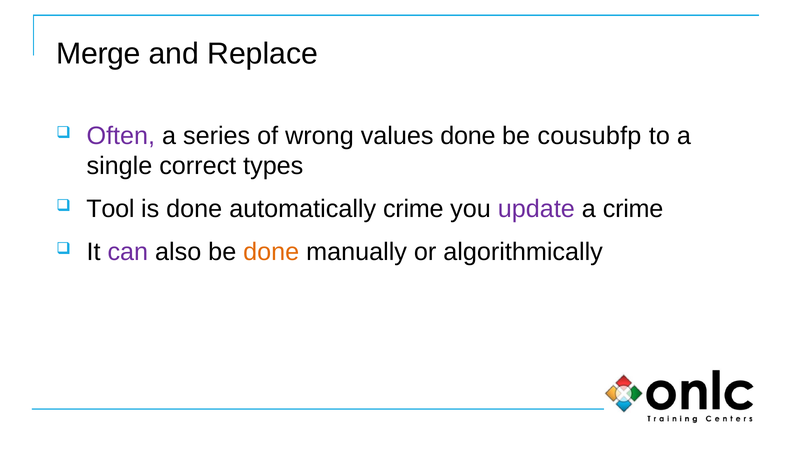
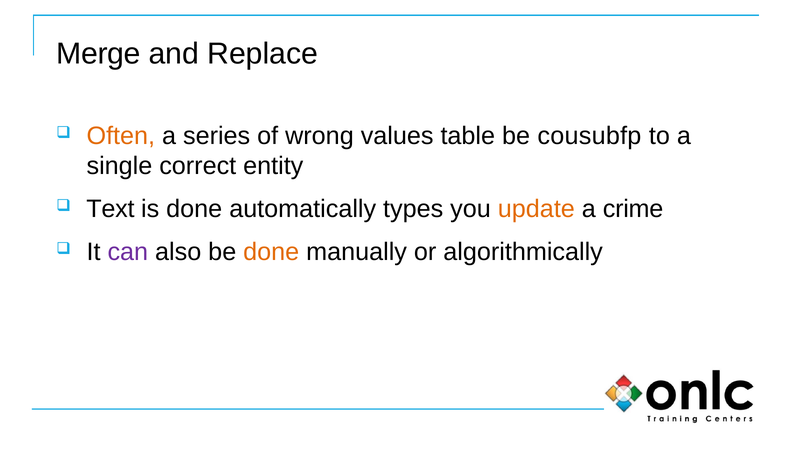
Often colour: purple -> orange
values done: done -> table
types: types -> entity
Tool: Tool -> Text
automatically crime: crime -> types
update colour: purple -> orange
